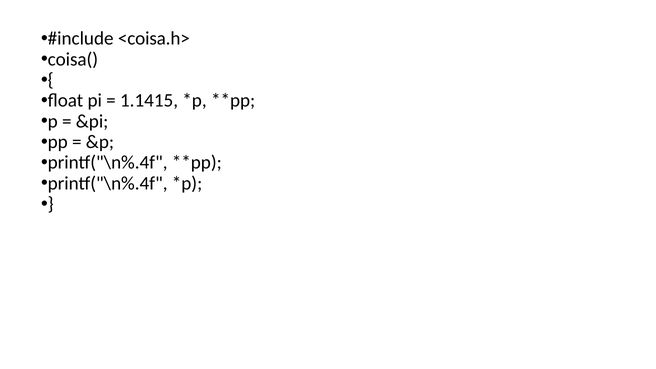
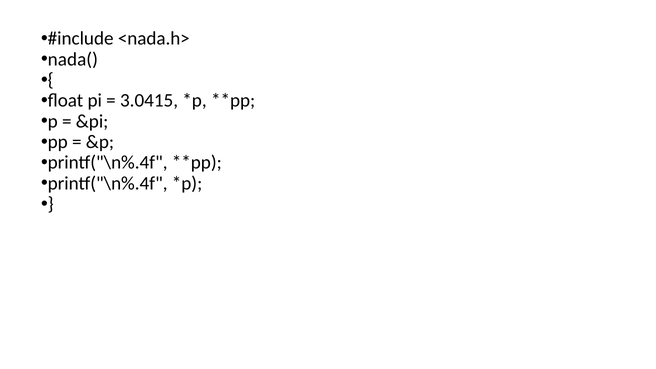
<coisa.h>: <coisa.h> -> <nada.h>
coisa(: coisa( -> nada(
1.1415: 1.1415 -> 3.0415
